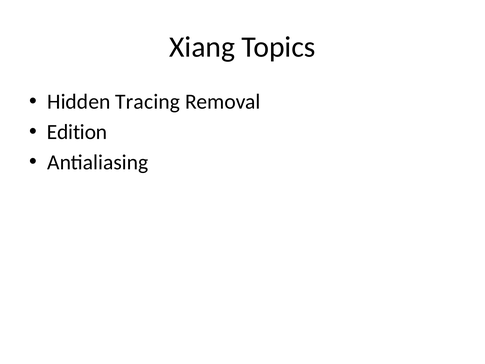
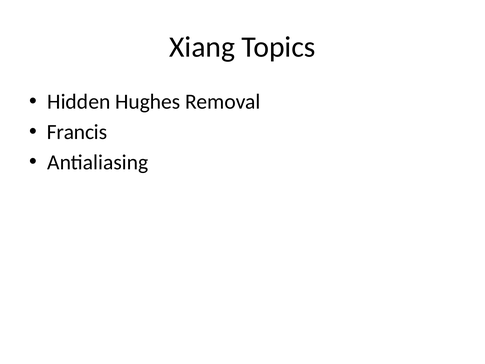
Tracing: Tracing -> Hughes
Edition: Edition -> Francis
